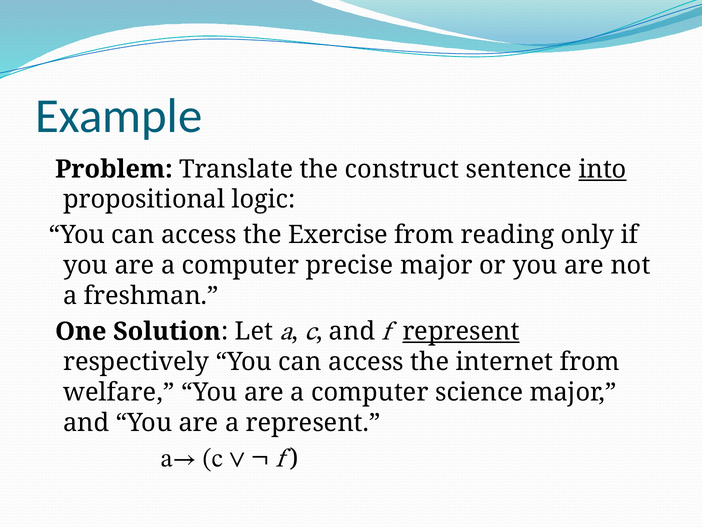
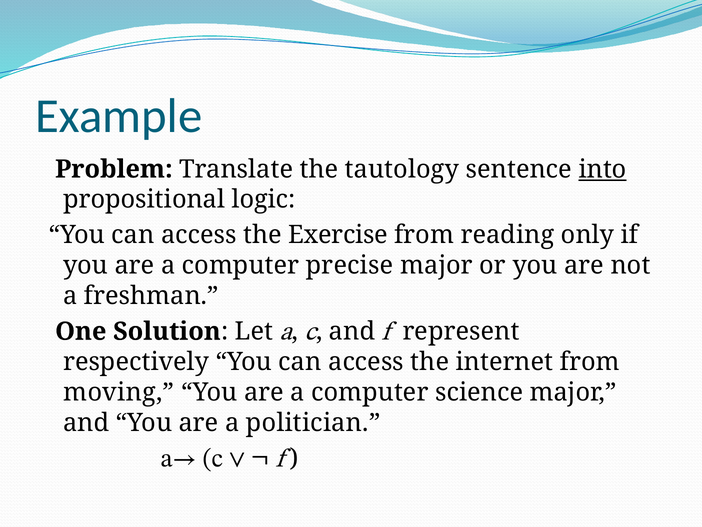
construct: construct -> tautology
represent at (461, 331) underline: present -> none
welfare: welfare -> moving
a represent: represent -> politician
